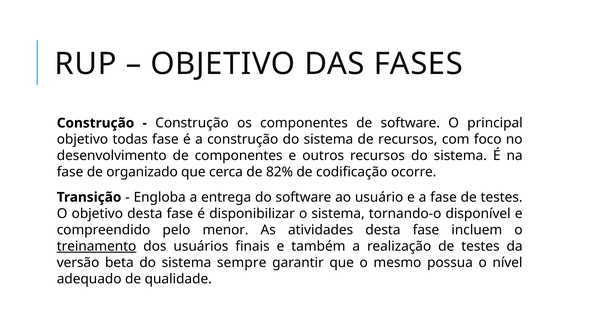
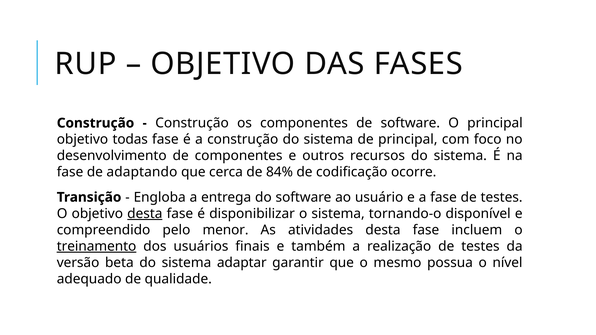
de recursos: recursos -> principal
organizado: organizado -> adaptando
82%: 82% -> 84%
desta at (145, 214) underline: none -> present
sempre: sempre -> adaptar
